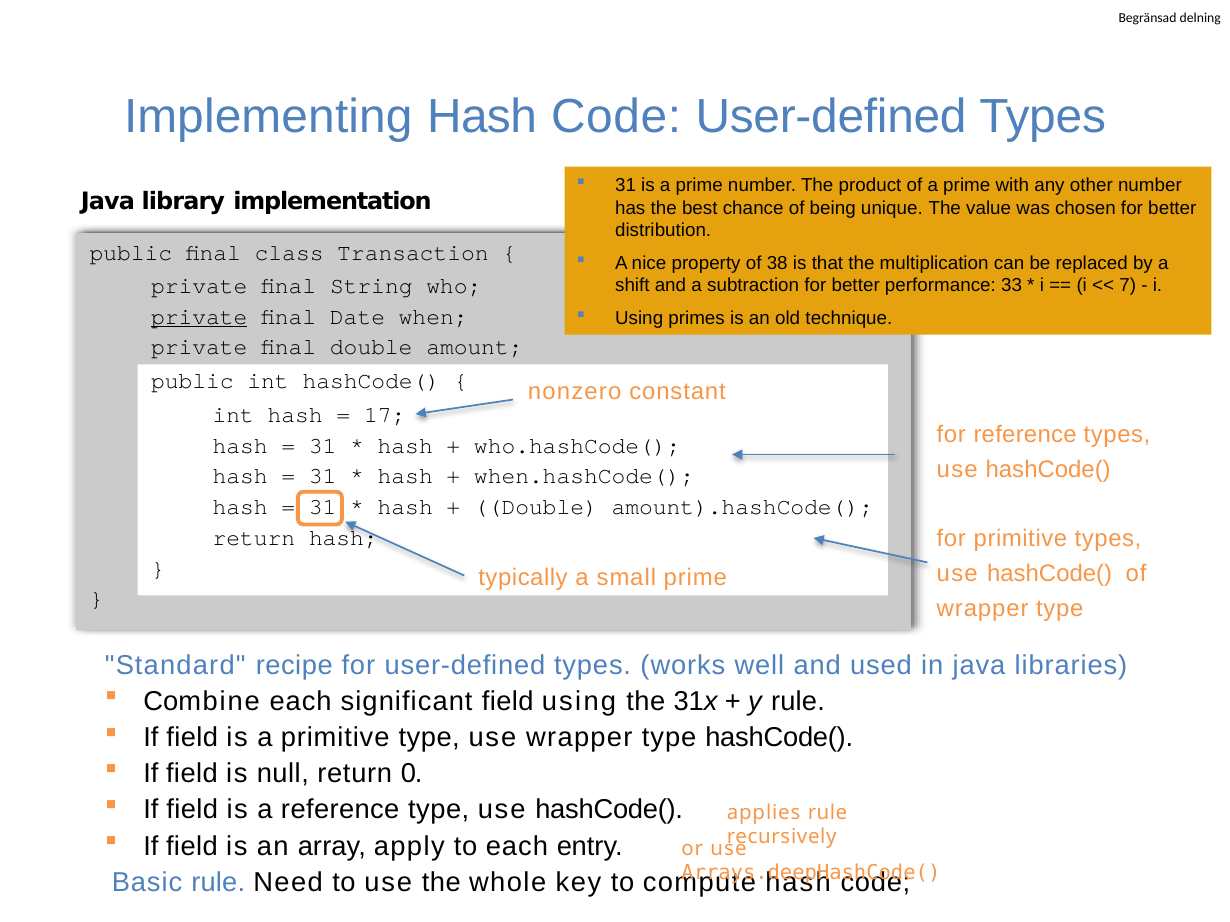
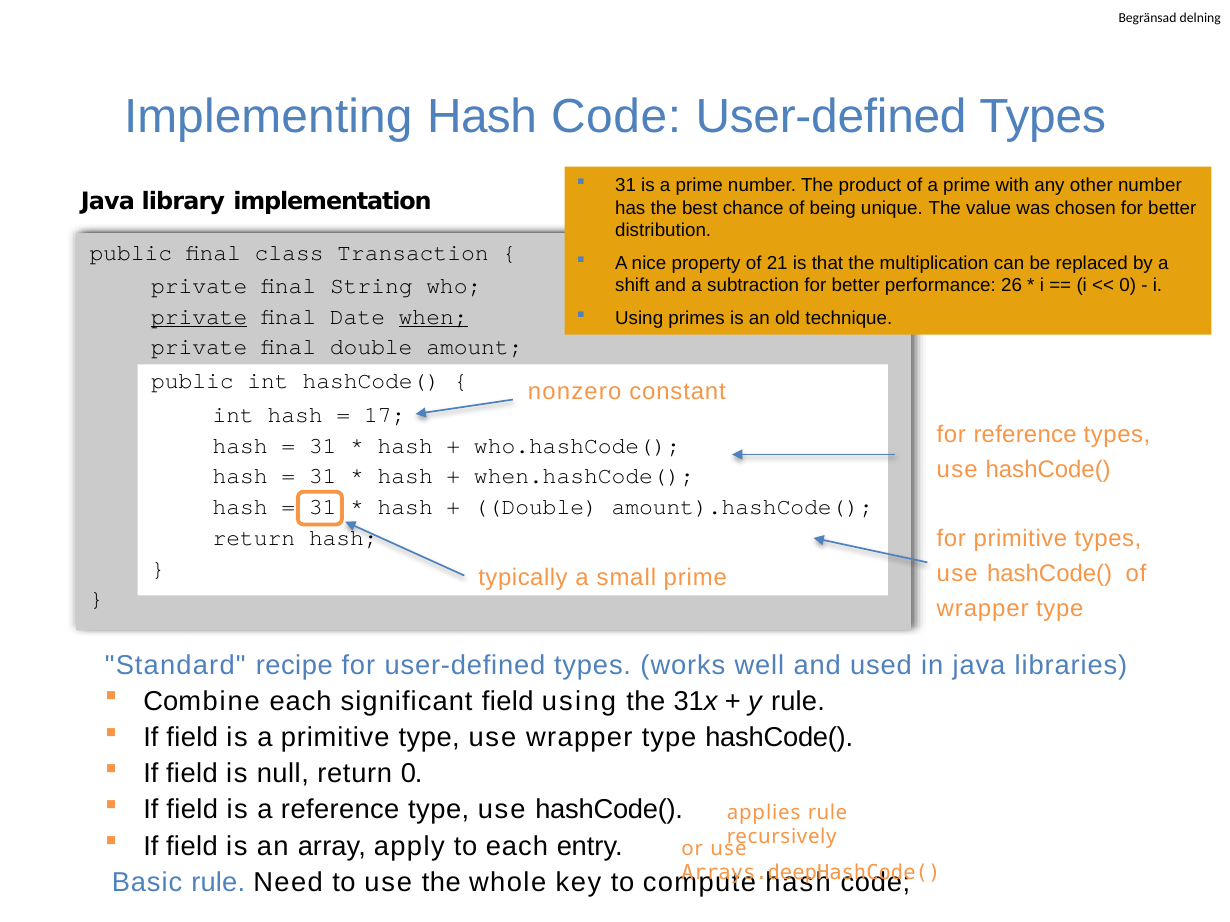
38: 38 -> 21
33: 33 -> 26
7 at (1128, 286): 7 -> 0
when underline: none -> present
